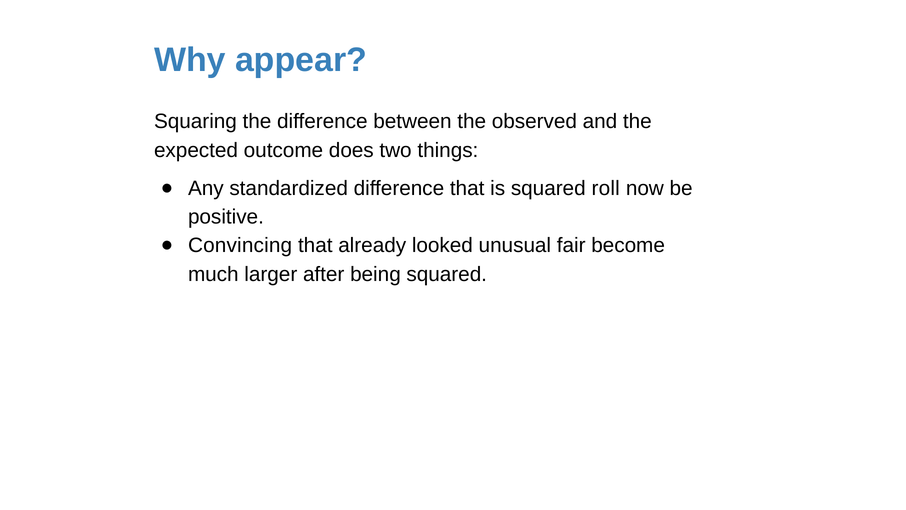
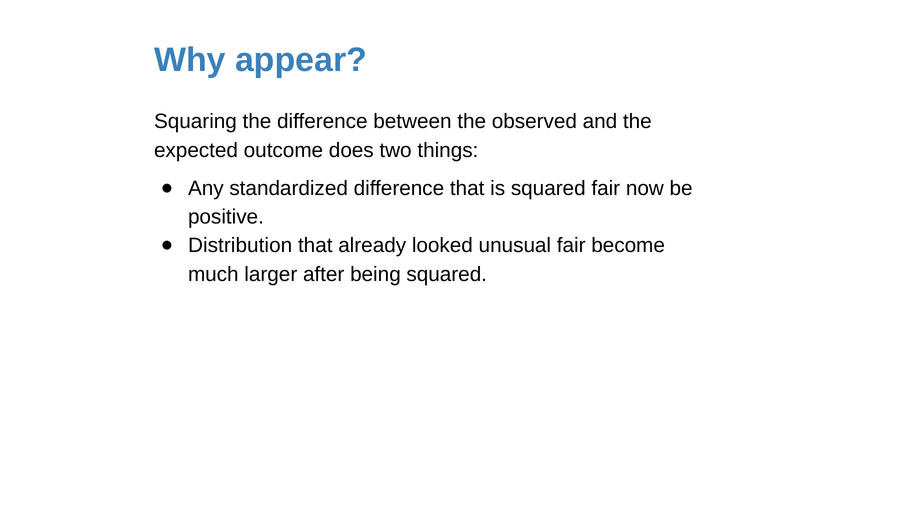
squared roll: roll -> fair
Convincing: Convincing -> Distribution
